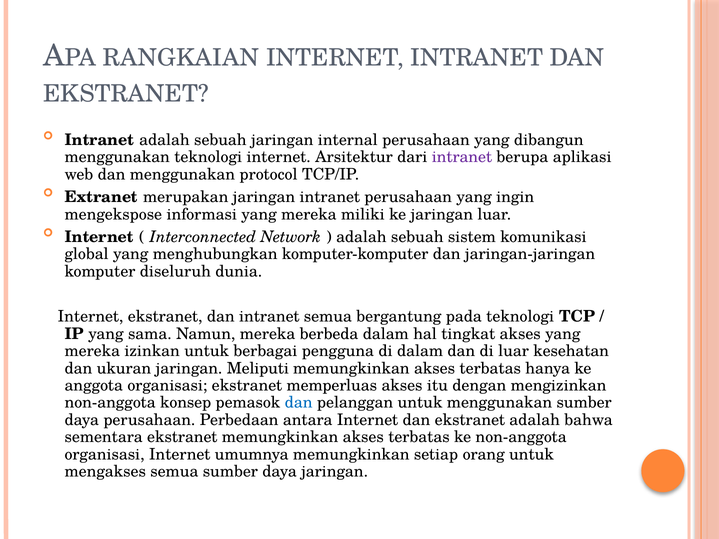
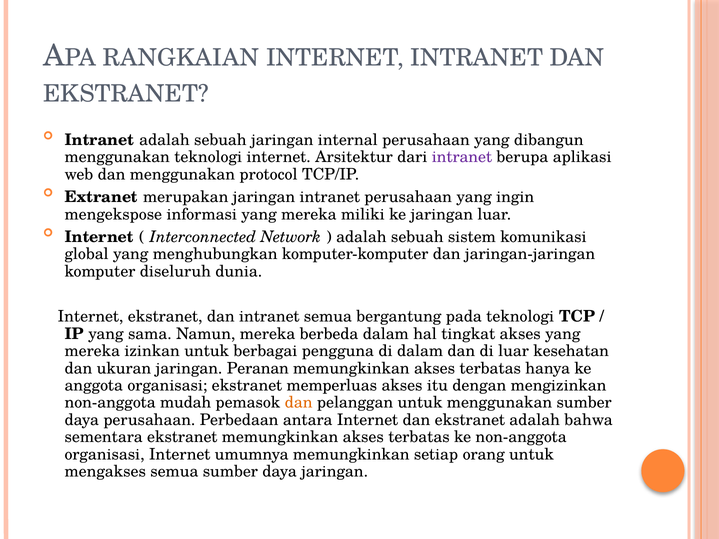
Meliputi: Meliputi -> Peranan
konsep: konsep -> mudah
dan at (299, 403) colour: blue -> orange
